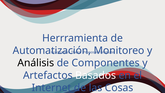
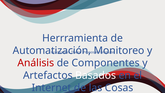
Análisis colour: black -> red
